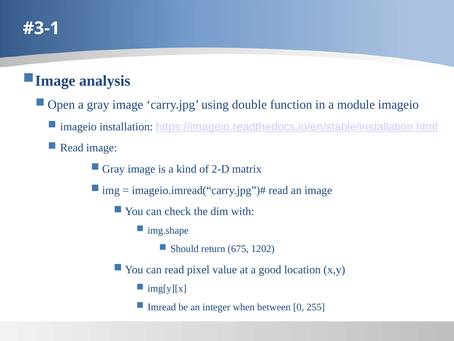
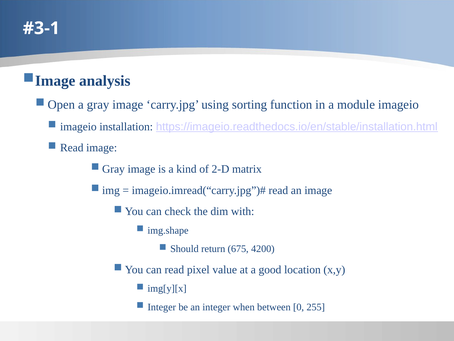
using double: double -> sorting
1202: 1202 -> 4200
Imread at (162, 307): Imread -> Integer
